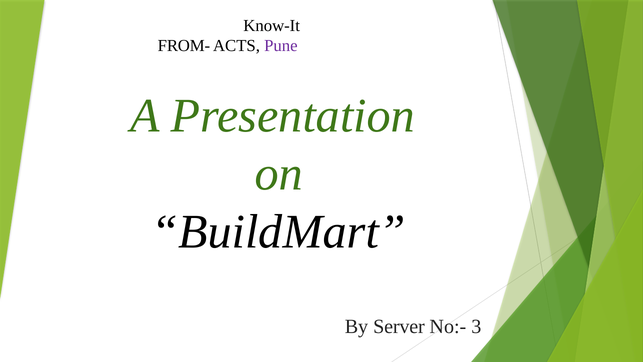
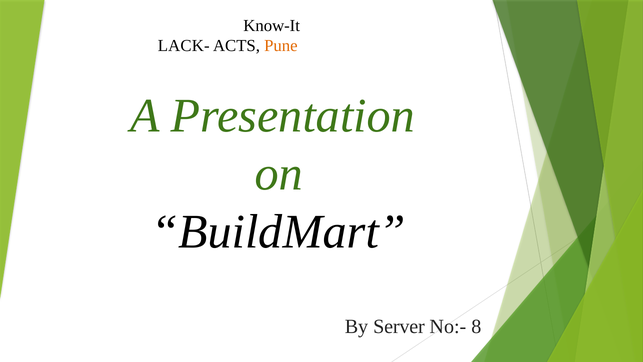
FROM-: FROM- -> LACK-
Pune colour: purple -> orange
3: 3 -> 8
